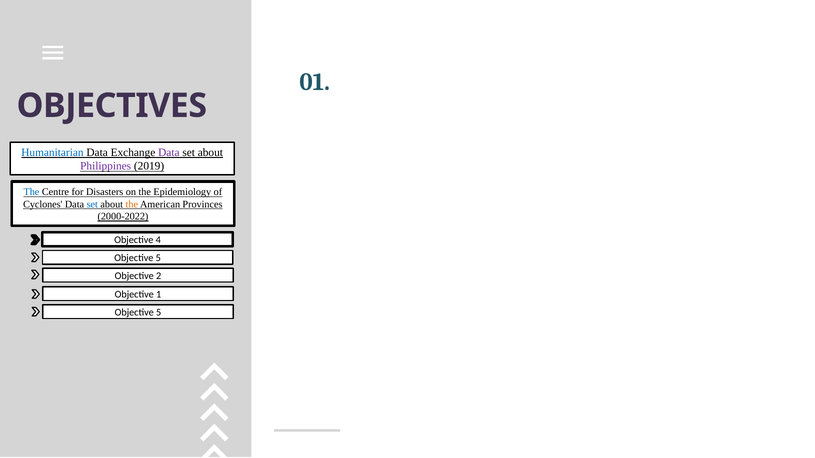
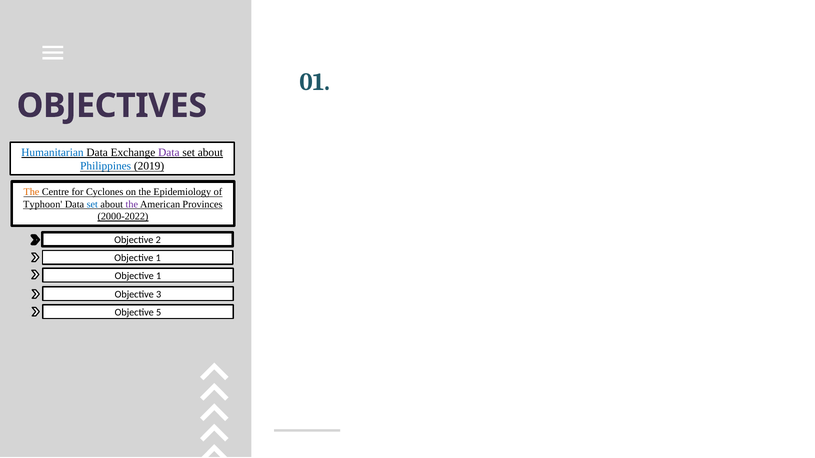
Philippines colour: purple -> blue
The at (31, 192) colour: blue -> orange
Disasters: Disasters -> Cyclones
Cyclones: Cyclones -> Typhoon
the at (132, 204) colour: orange -> purple
4: 4 -> 2
5 at (158, 258): 5 -> 1
2 at (159, 276): 2 -> 1
1: 1 -> 3
